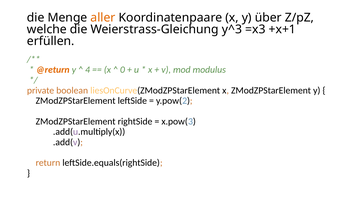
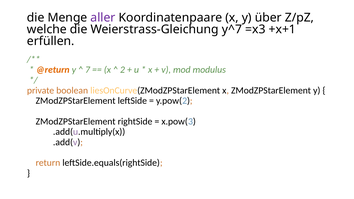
aller colour: orange -> purple
y^3: y^3 -> y^7
4: 4 -> 7
0: 0 -> 2
